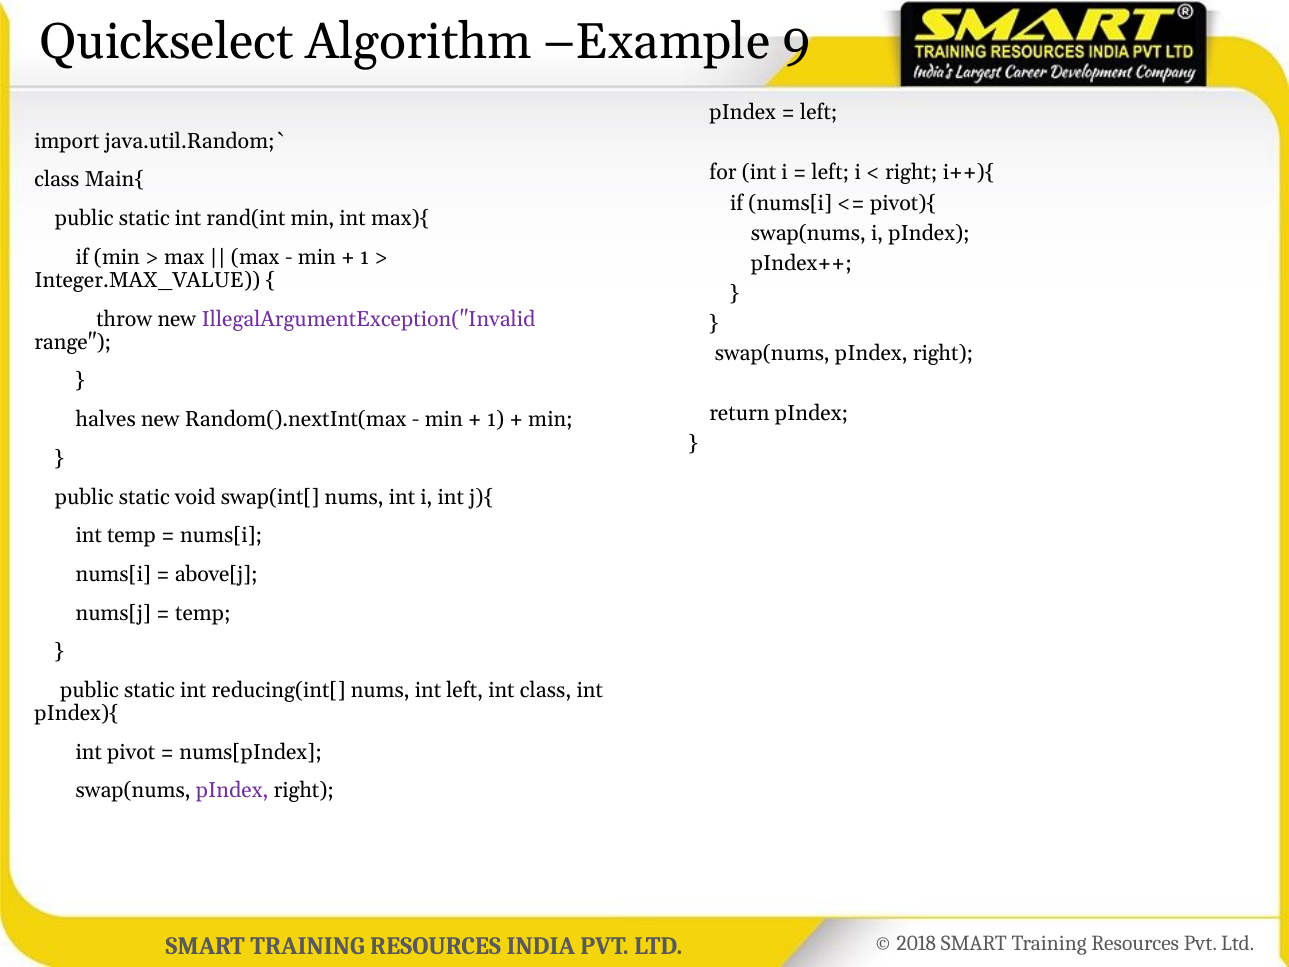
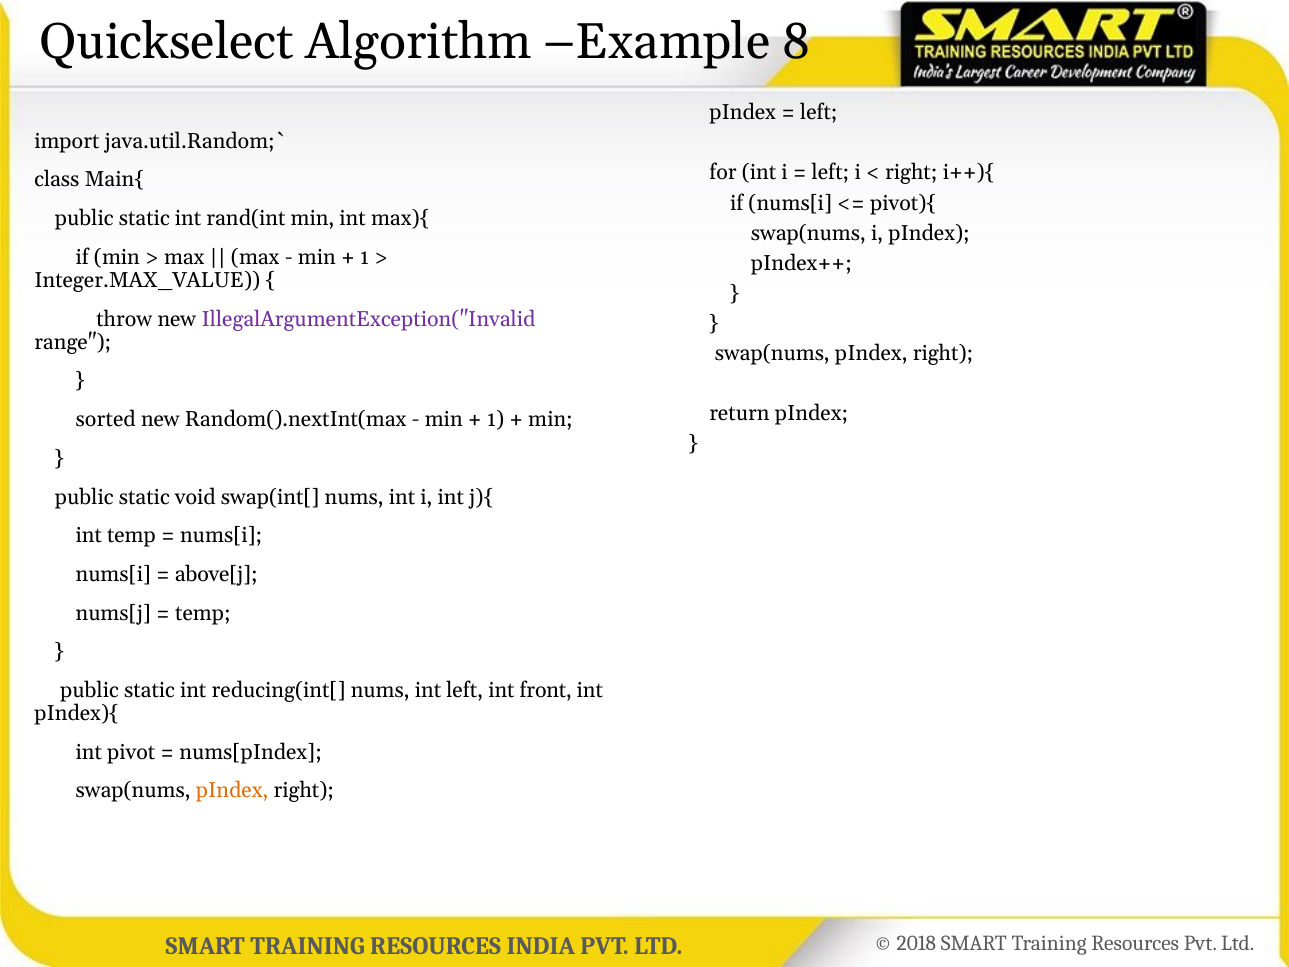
9: 9 -> 8
halves: halves -> sorted
int class: class -> front
pIndex at (232, 791) colour: purple -> orange
